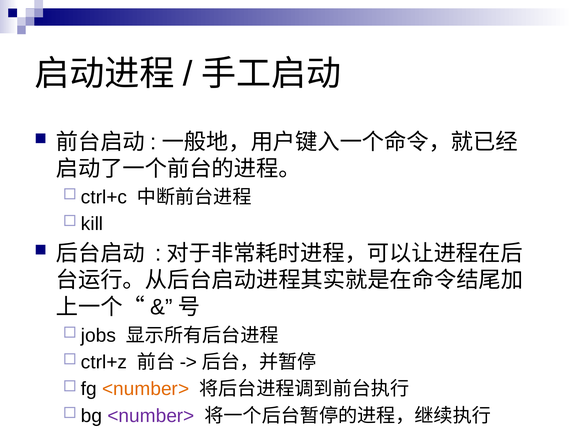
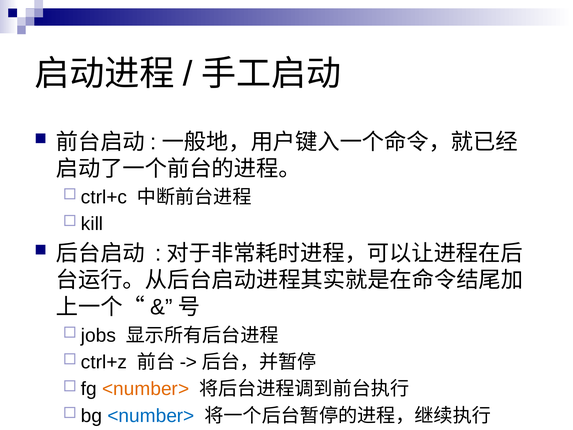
<number> at (151, 416) colour: purple -> blue
